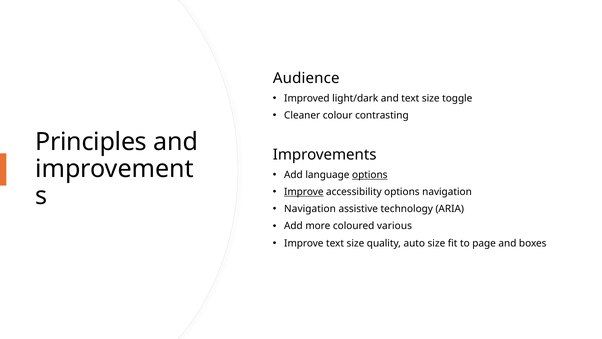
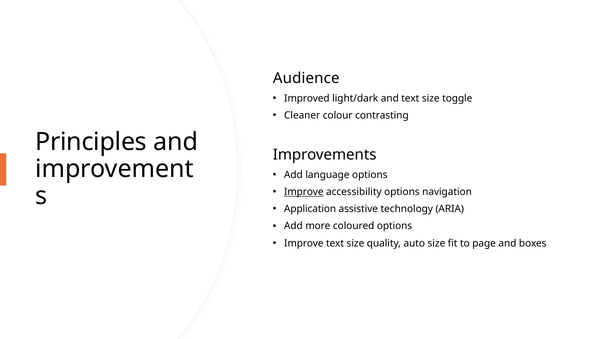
options at (370, 175) underline: present -> none
Navigation at (310, 209): Navigation -> Application
coloured various: various -> options
